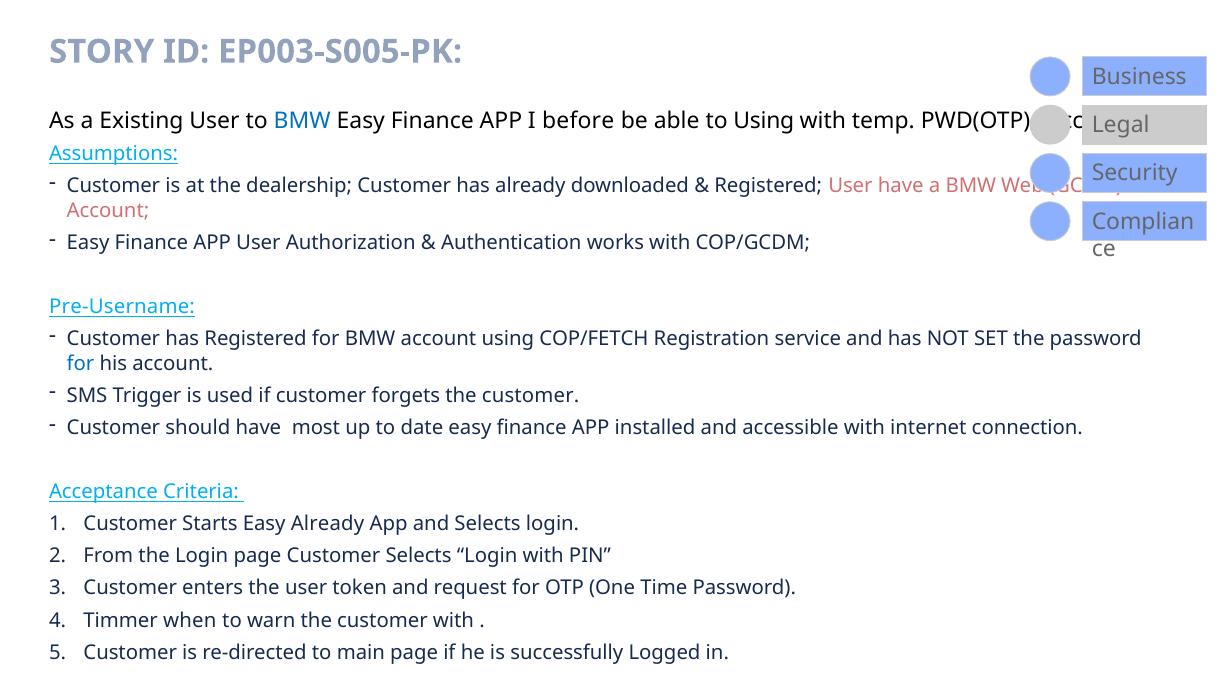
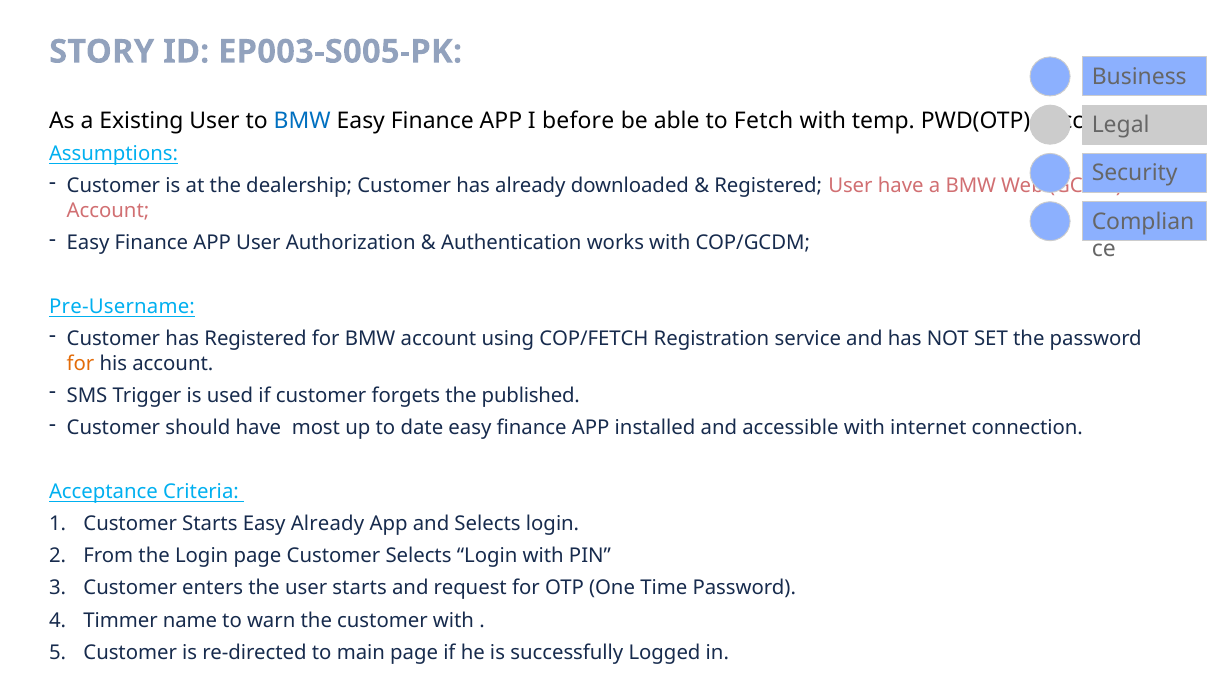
to Using: Using -> Fetch
for at (81, 363) colour: blue -> orange
forgets the customer: customer -> published
user token: token -> starts
when: when -> name
